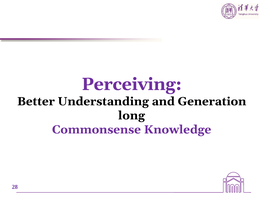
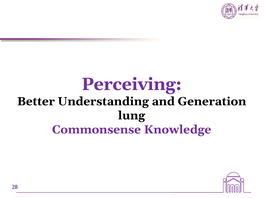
long: long -> lung
